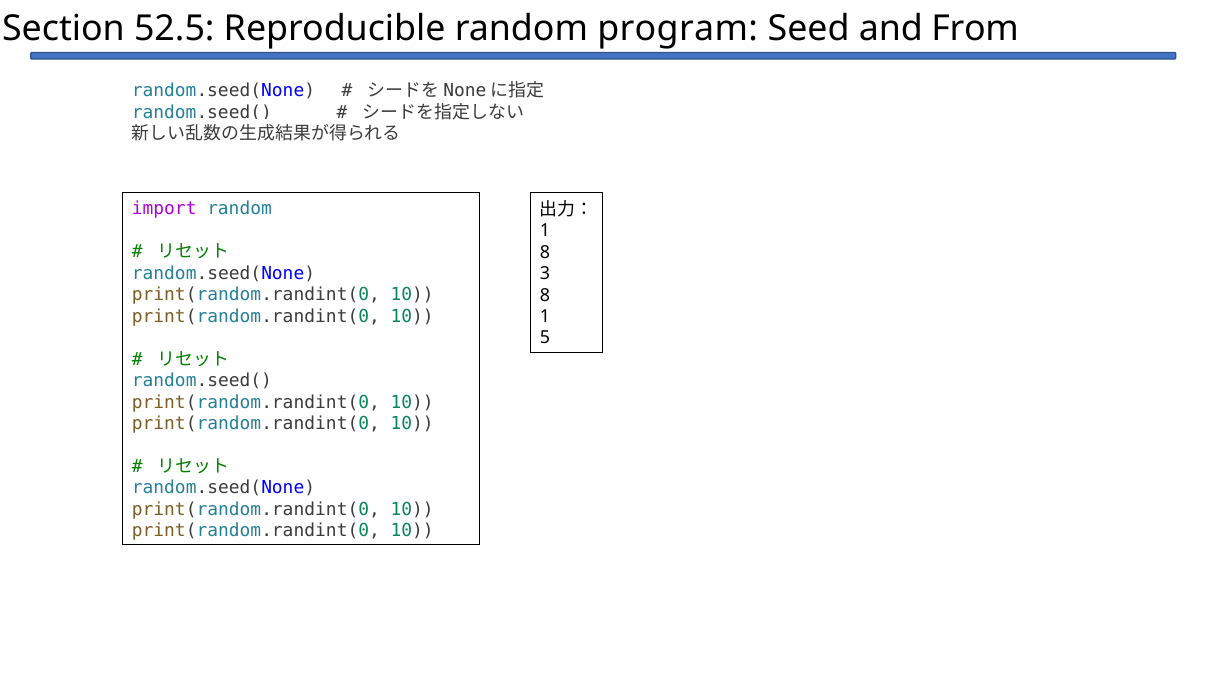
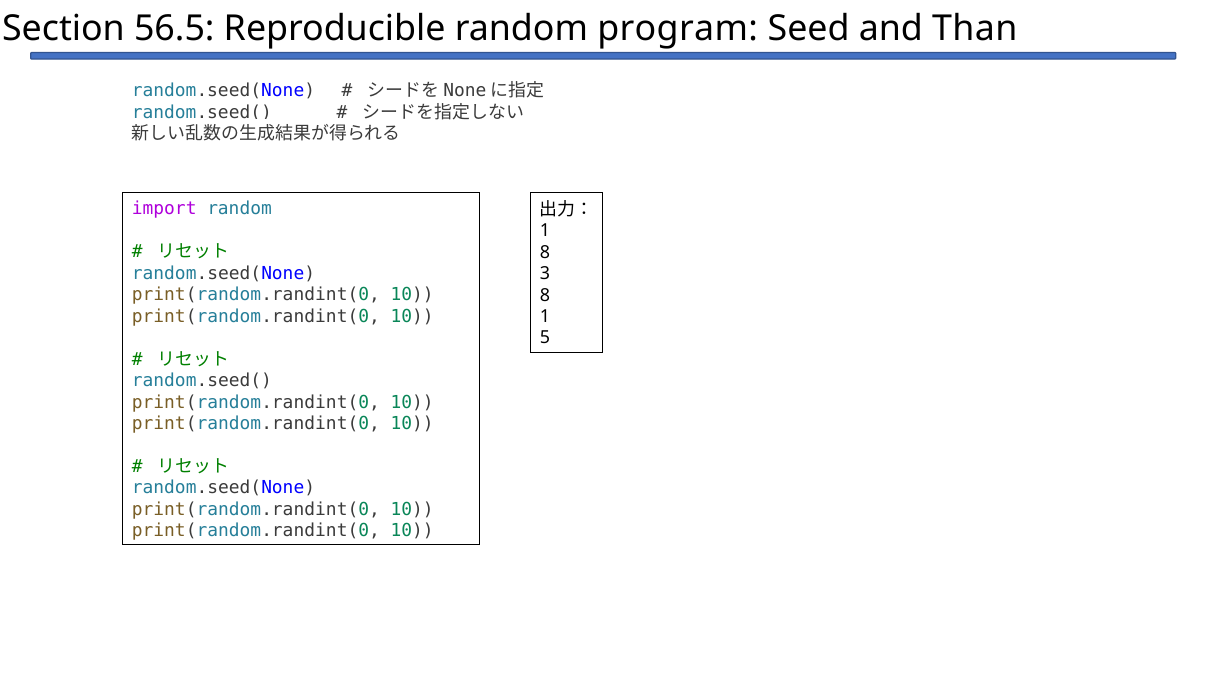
52.5: 52.5 -> 56.5
From: From -> Than
